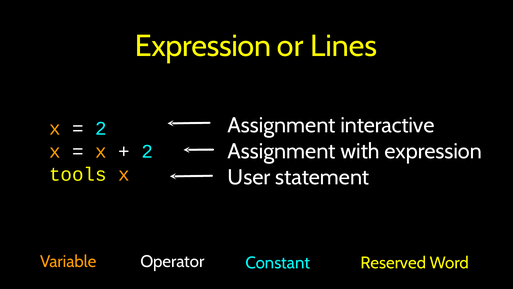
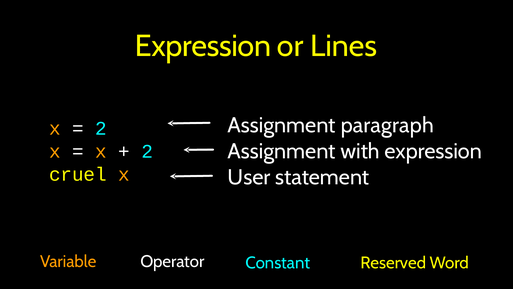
interactive: interactive -> paragraph
tools: tools -> cruel
